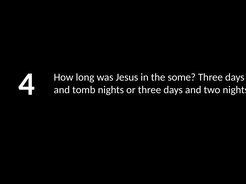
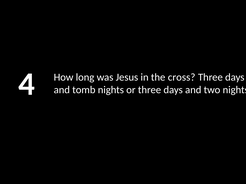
some: some -> cross
